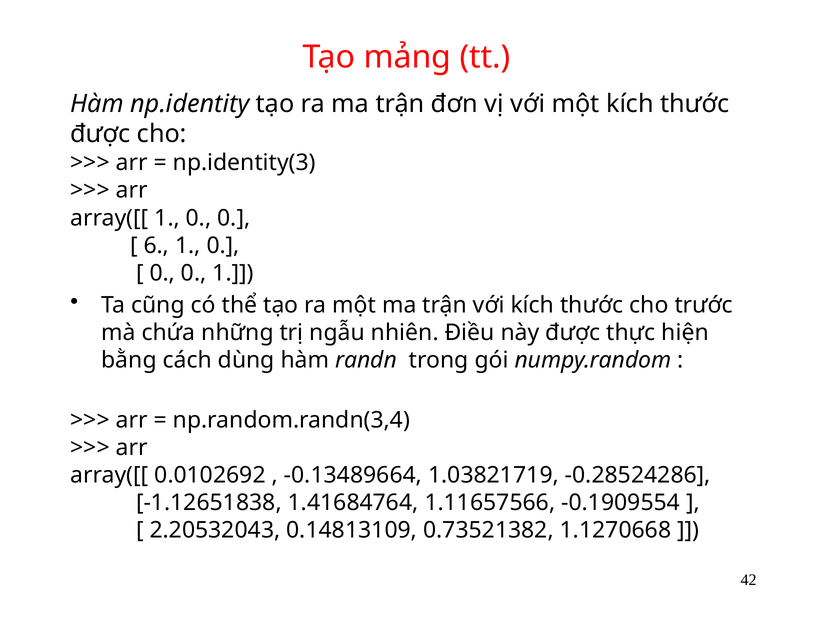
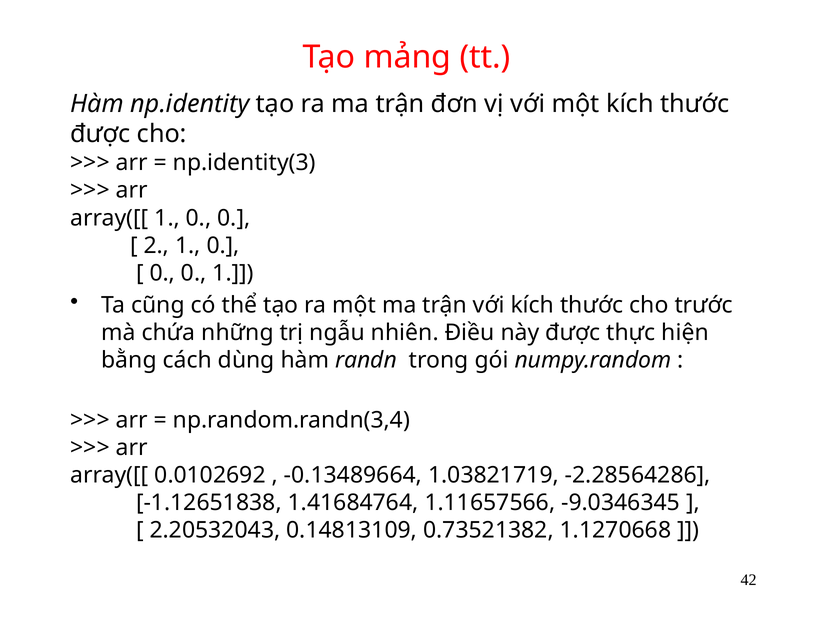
6: 6 -> 2
-0.28524286: -0.28524286 -> -2.28564286
-0.1909554: -0.1909554 -> -9.0346345
